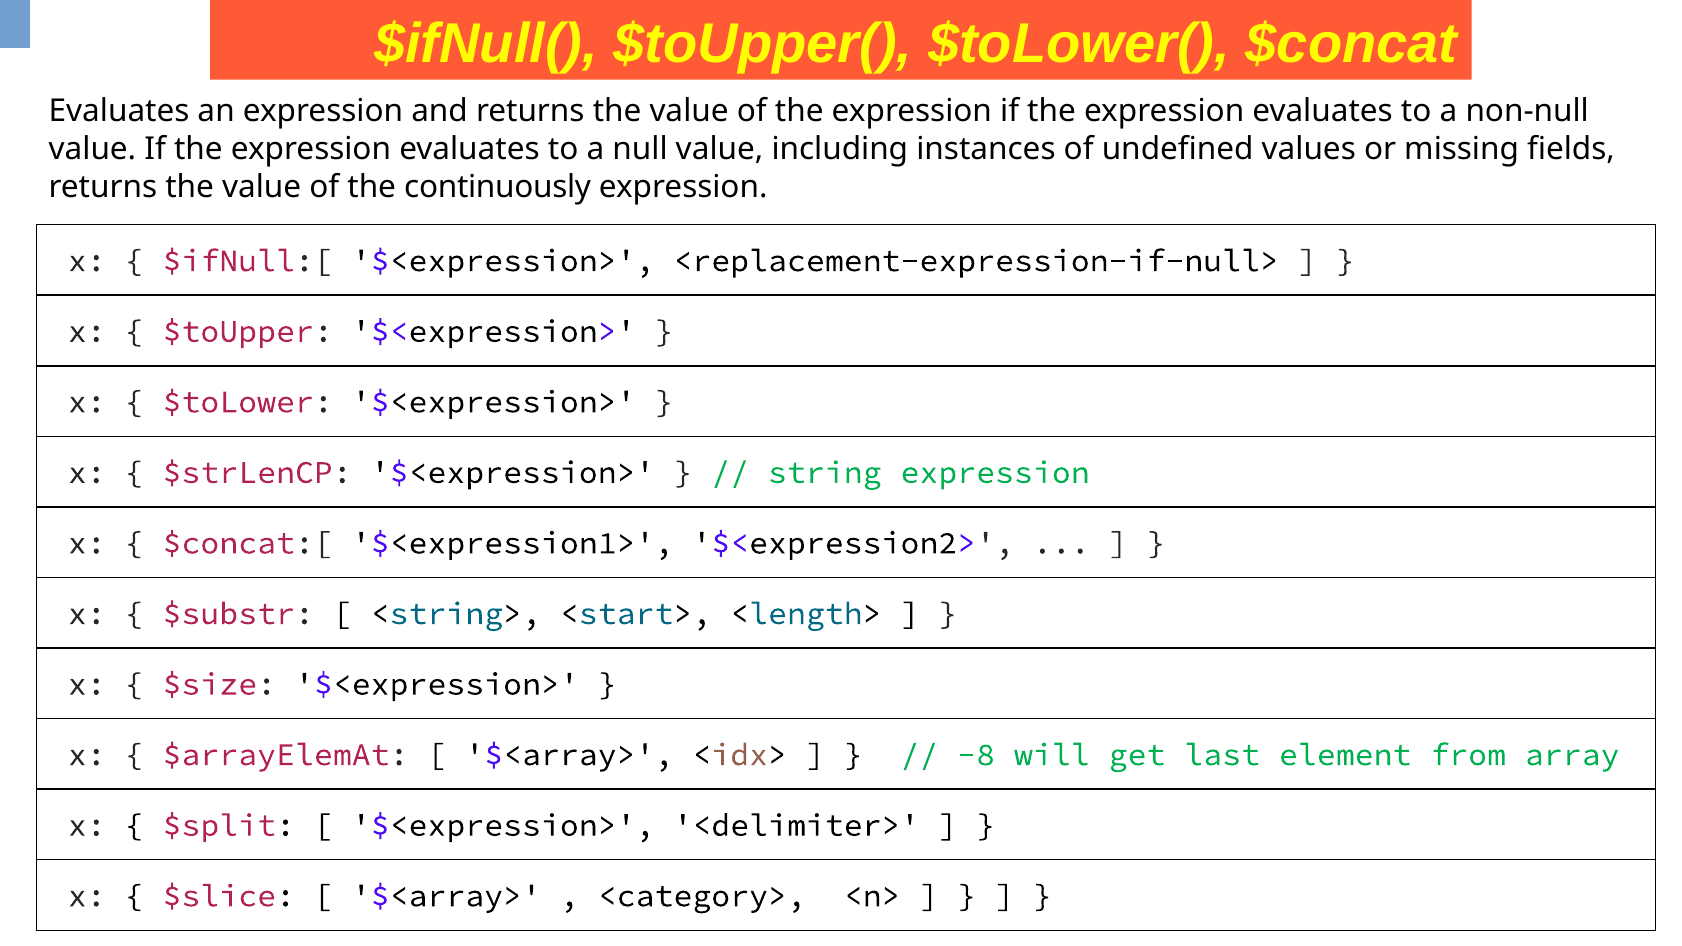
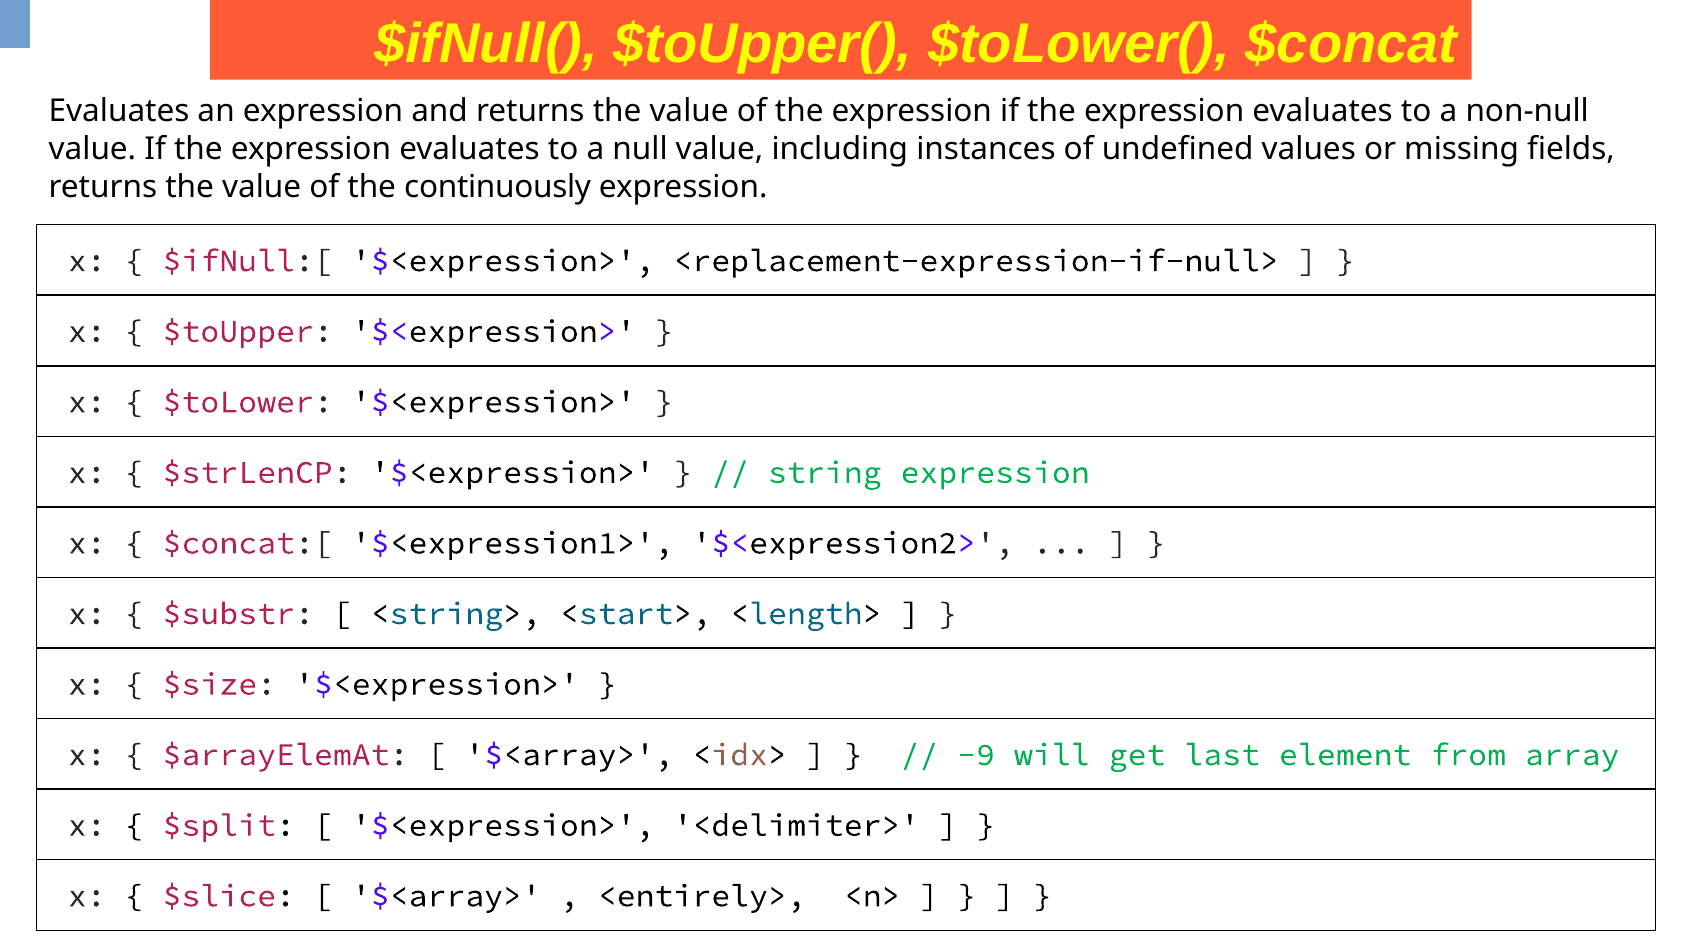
-8: -8 -> -9
<category>: <category> -> <entirely>
